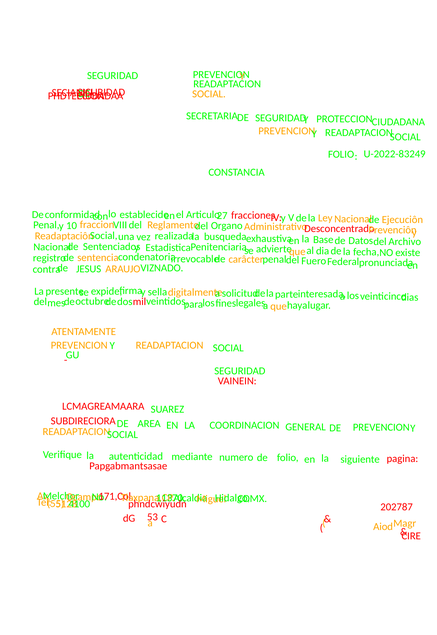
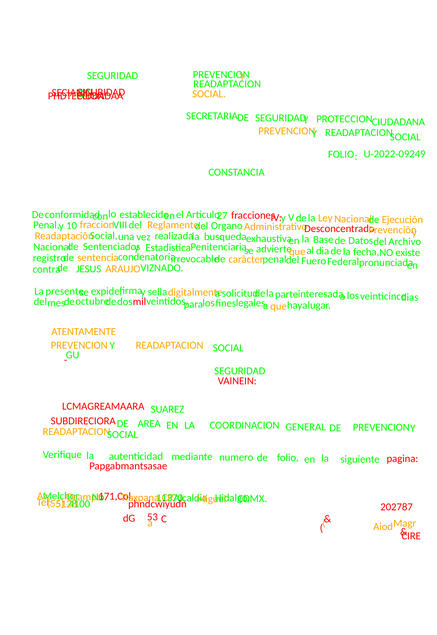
U-2022-83249: U-2022-83249 -> U-2022-09249
